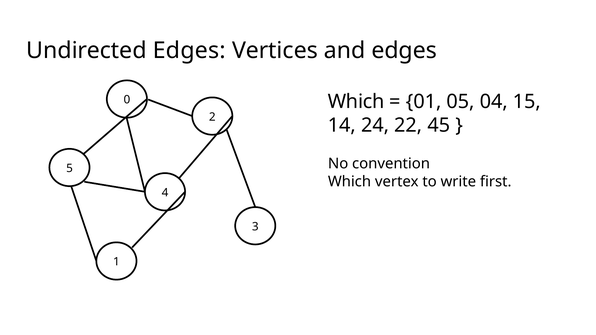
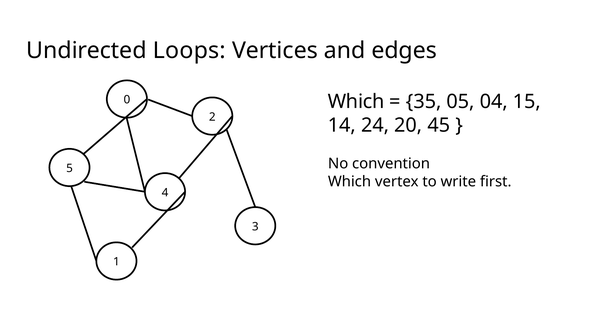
Undirected Edges: Edges -> Loops
01: 01 -> 35
22: 22 -> 20
